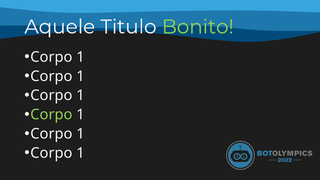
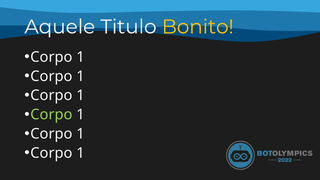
Bonito colour: light green -> yellow
